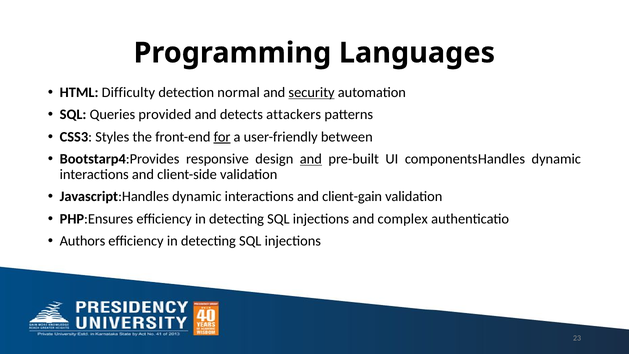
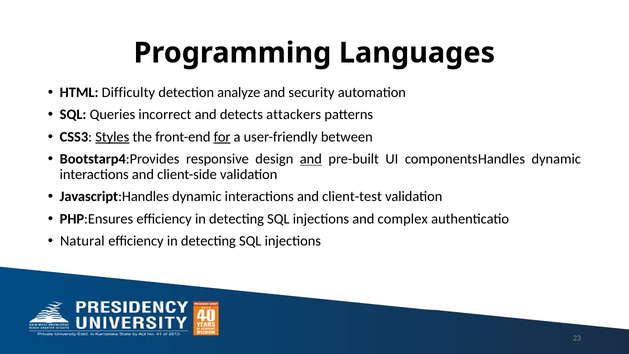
normal: normal -> analyze
security underline: present -> none
provided: provided -> incorrect
Styles underline: none -> present
client-gain: client-gain -> client-test
Authors: Authors -> Natural
